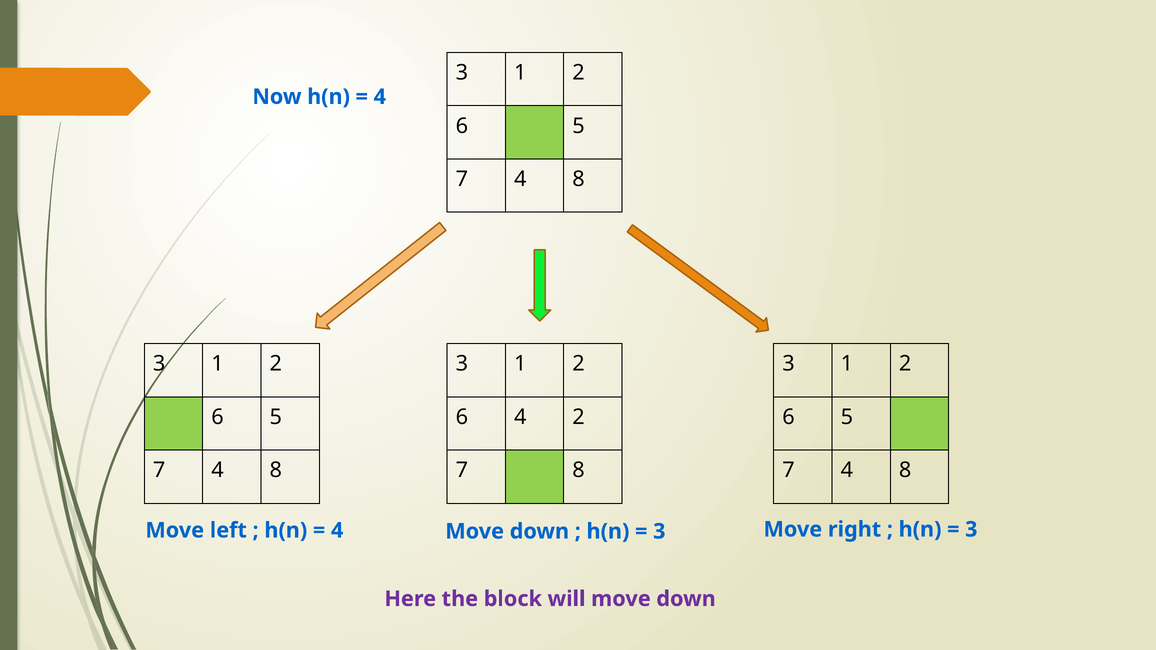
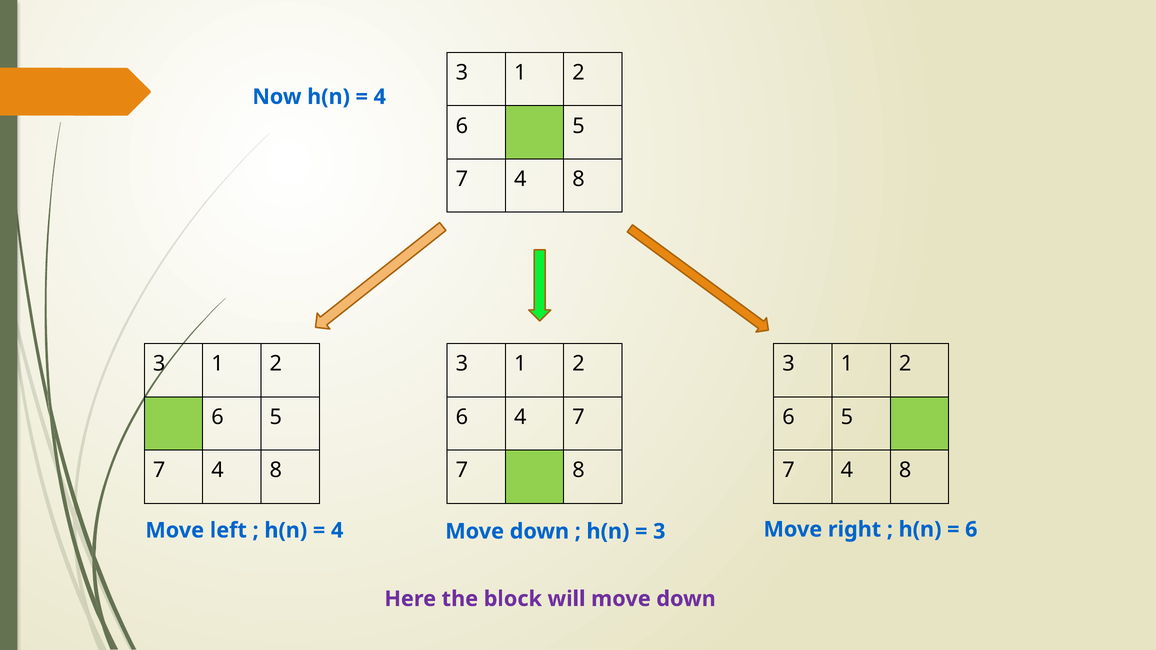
4 2: 2 -> 7
3 at (971, 530): 3 -> 6
